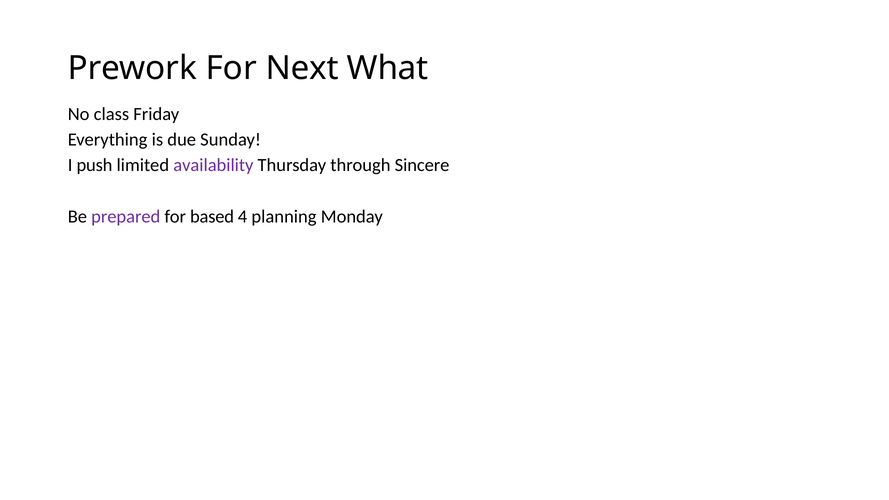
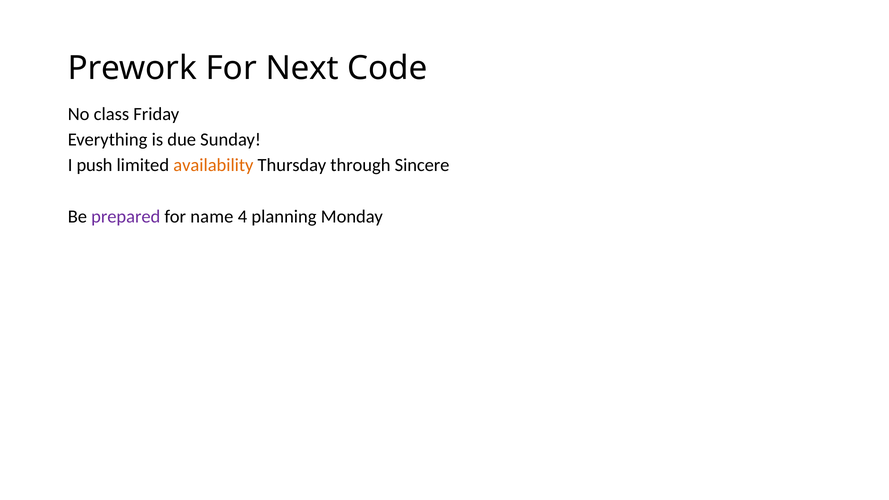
What: What -> Code
availability colour: purple -> orange
based: based -> name
